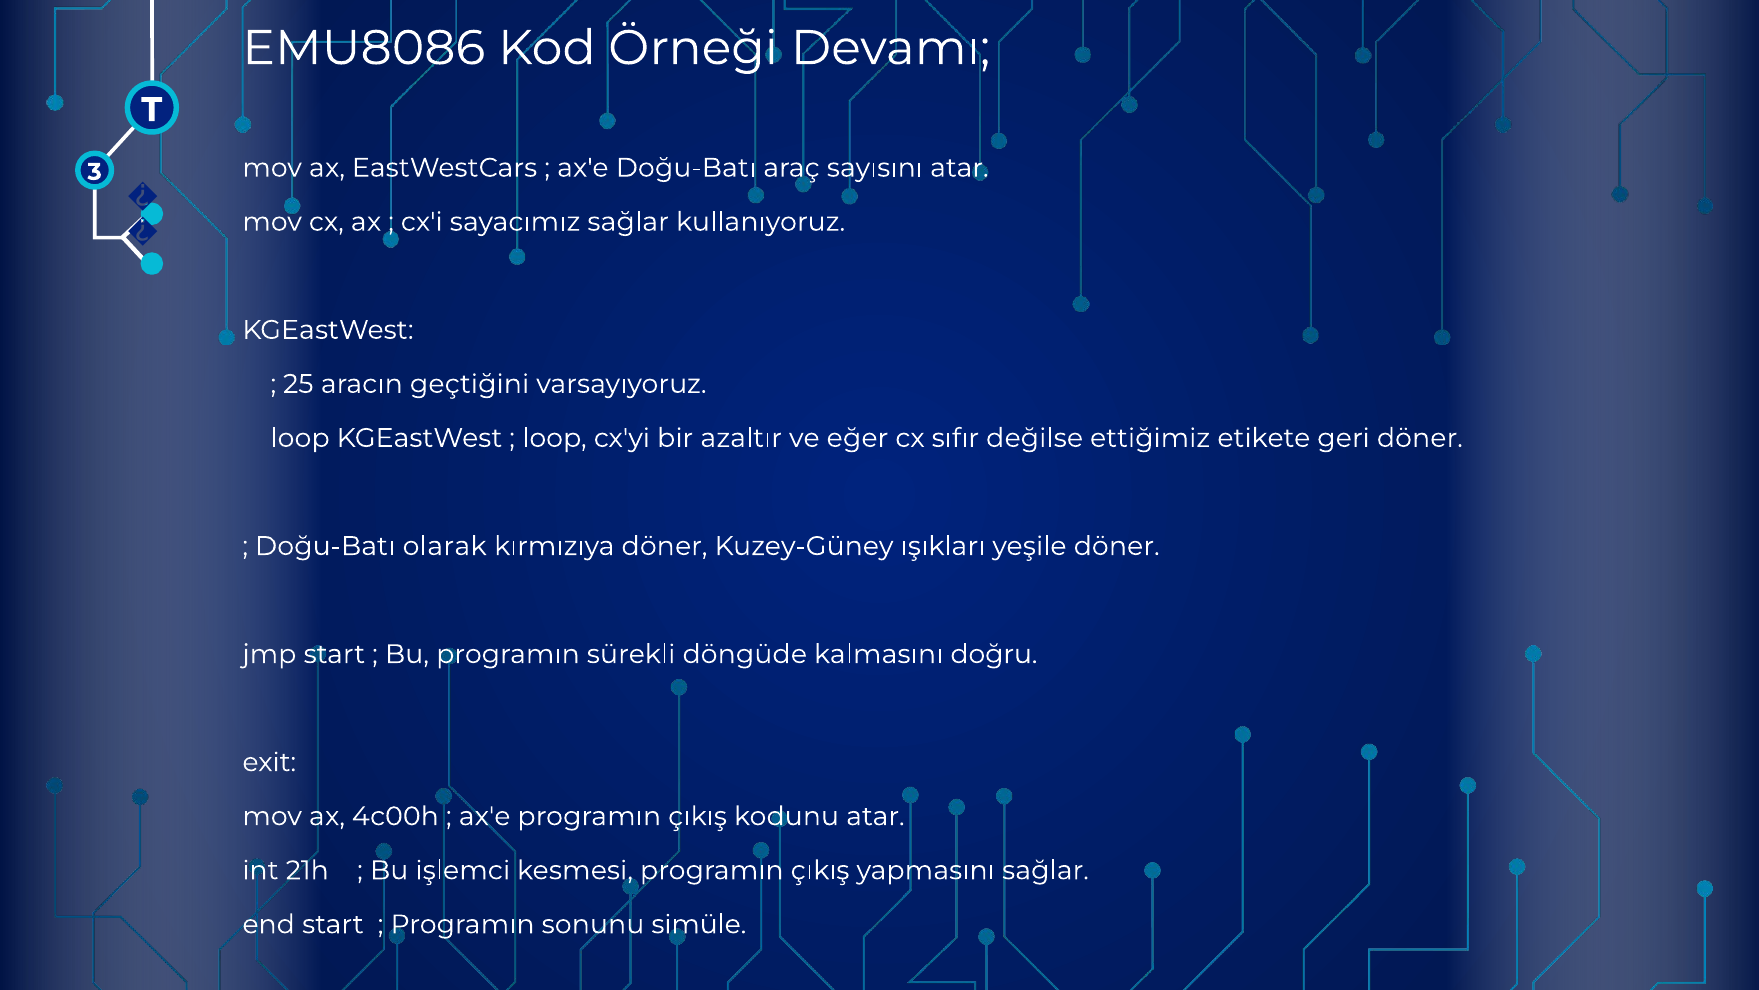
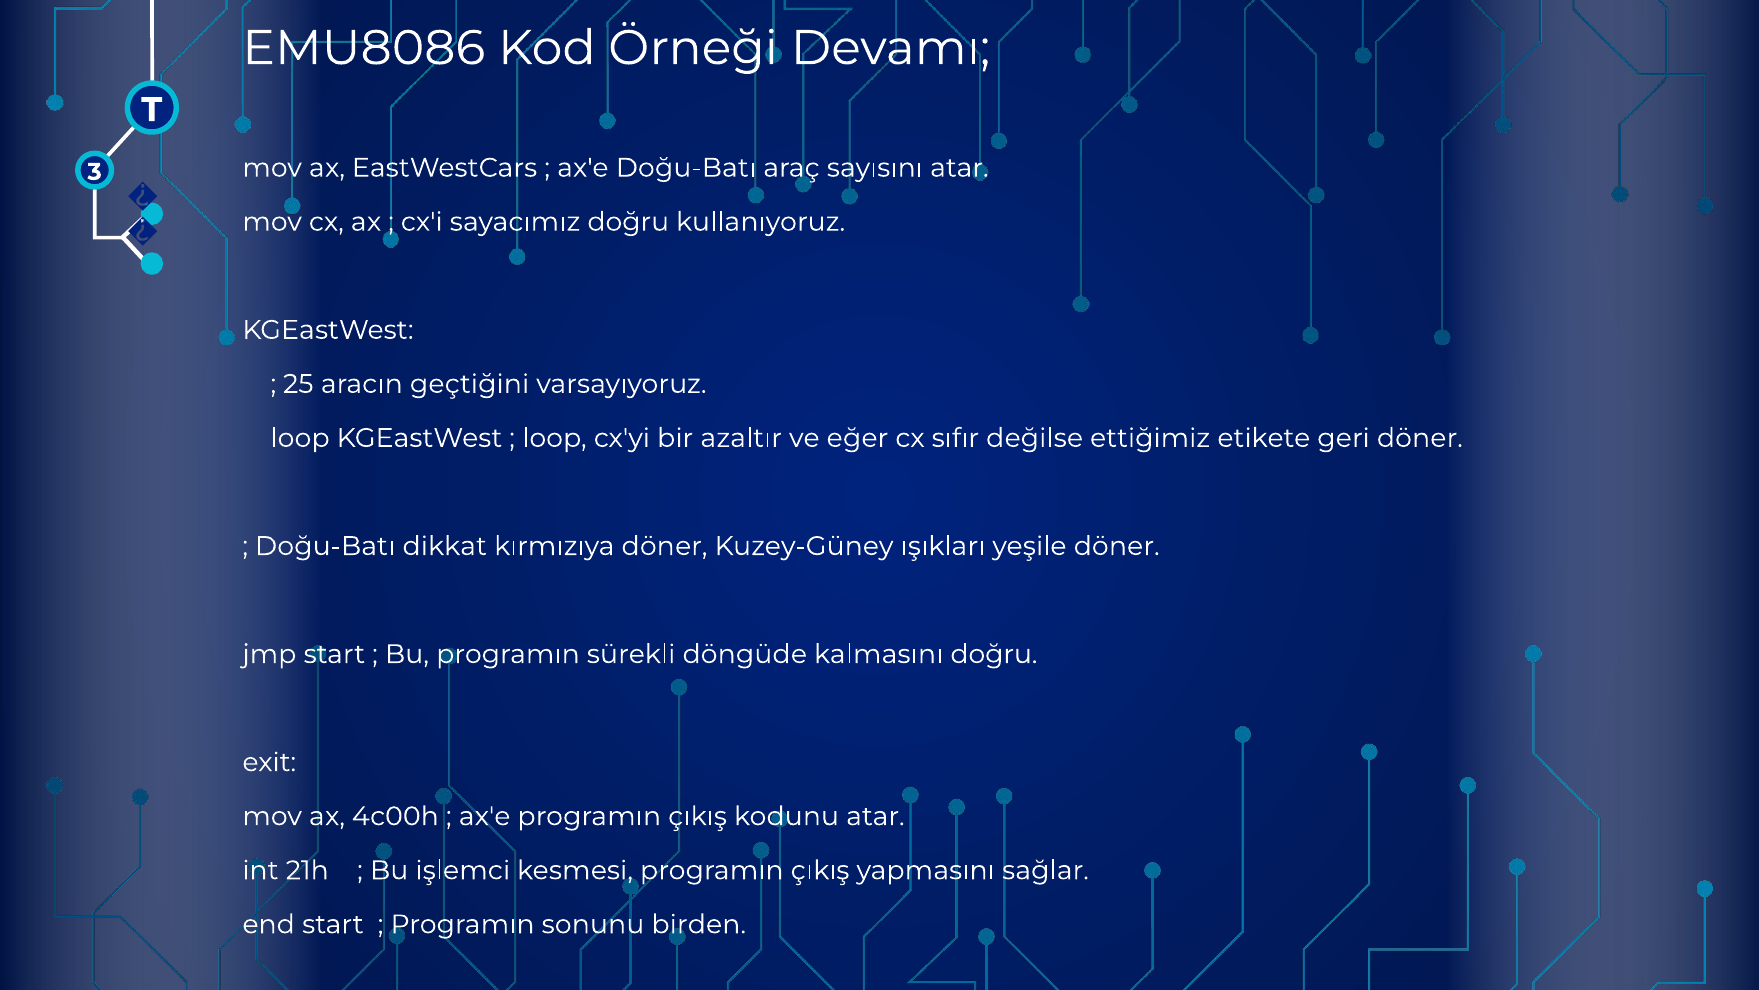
sayacımız sağlar: sağlar -> doğru
olarak: olarak -> dikkat
simüle: simüle -> birden
